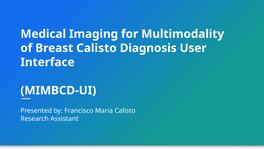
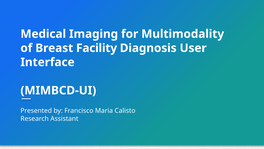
Breast Calisto: Calisto -> Facility
